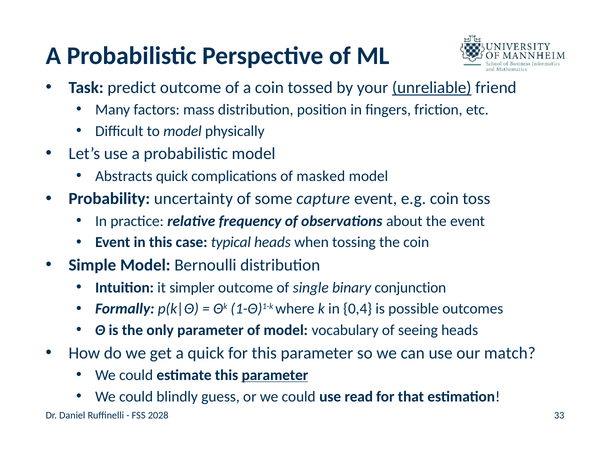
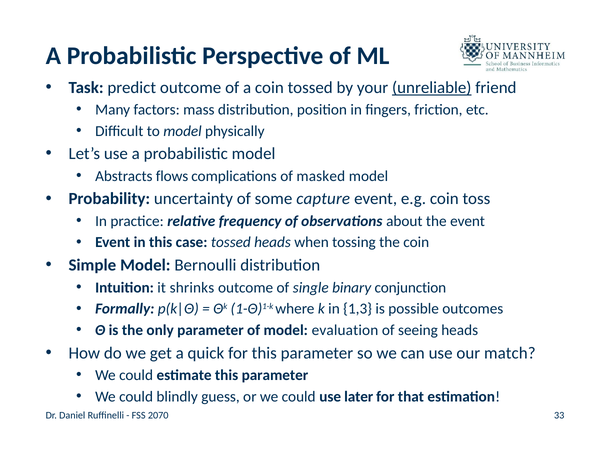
Abstracts quick: quick -> flows
case typical: typical -> tossed
simpler: simpler -> shrinks
0,4: 0,4 -> 1,3
vocabulary: vocabulary -> evaluation
parameter at (275, 376) underline: present -> none
read: read -> later
2028: 2028 -> 2070
